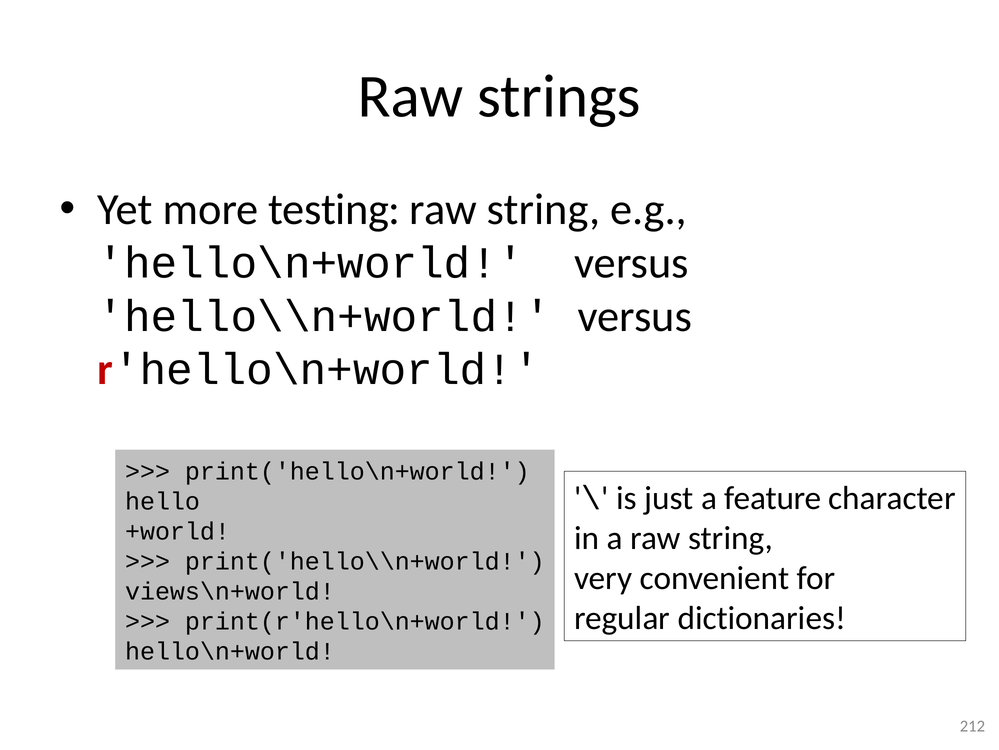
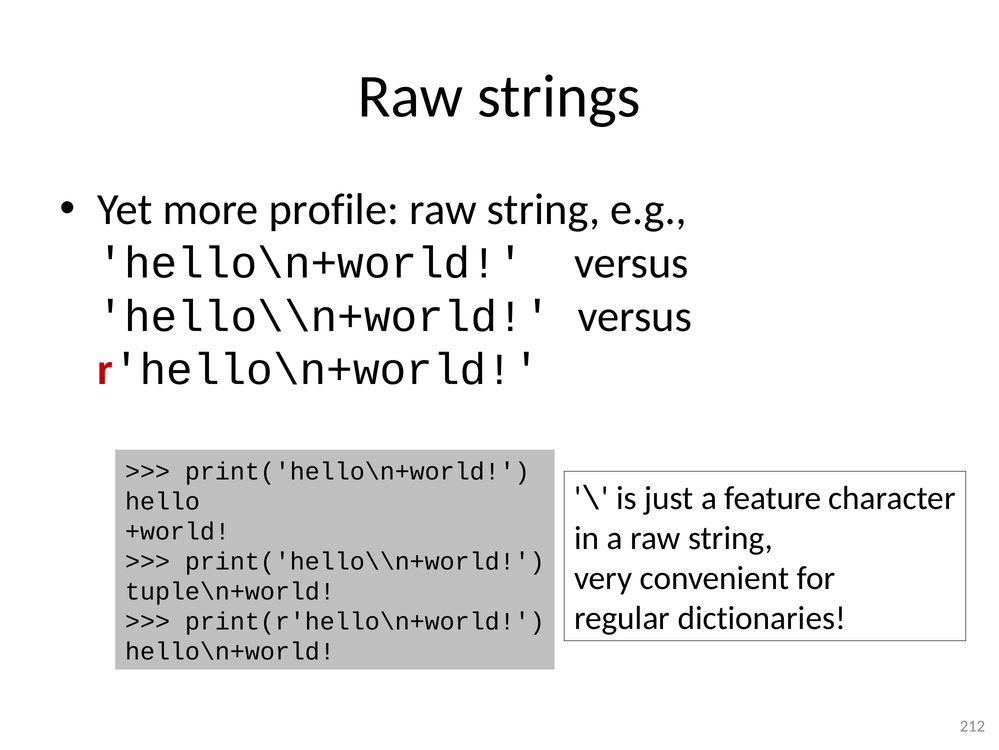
testing: testing -> profile
views\n+world: views\n+world -> tuple\n+world
